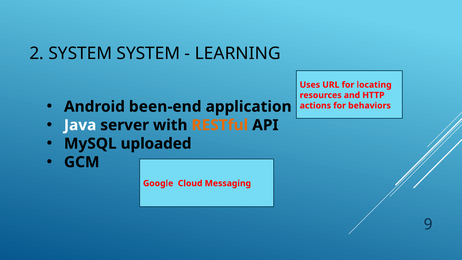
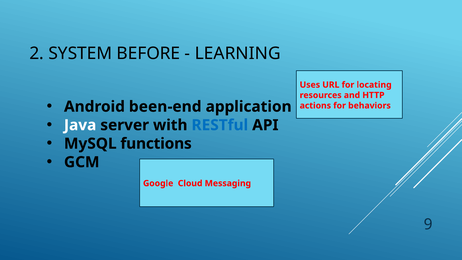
SYSTEM SYSTEM: SYSTEM -> BEFORE
RESTful colour: orange -> blue
uploaded: uploaded -> functions
